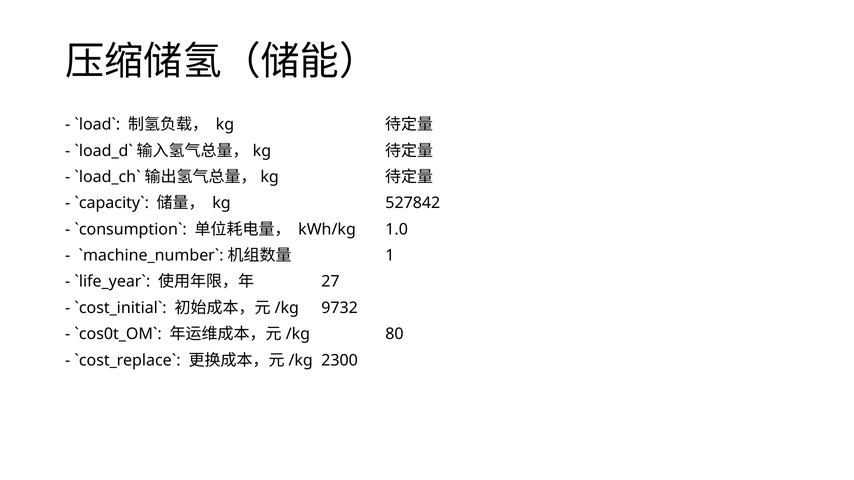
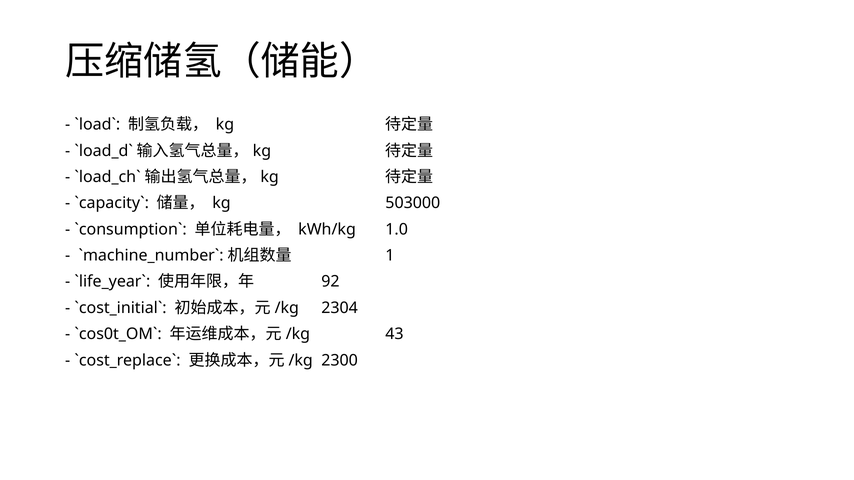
527842: 527842 -> 503000
27: 27 -> 92
9732: 9732 -> 2304
80: 80 -> 43
